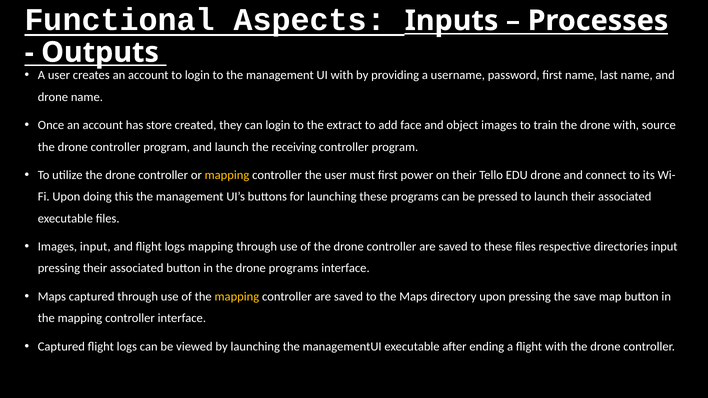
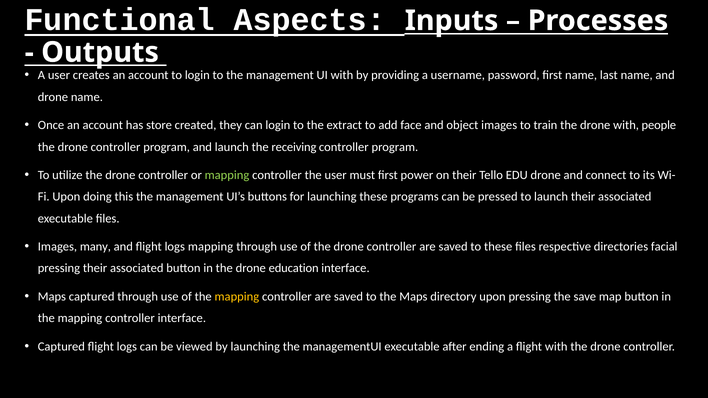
source: source -> people
mapping at (227, 175) colour: yellow -> light green
Images input: input -> many
directories input: input -> facial
drone programs: programs -> education
